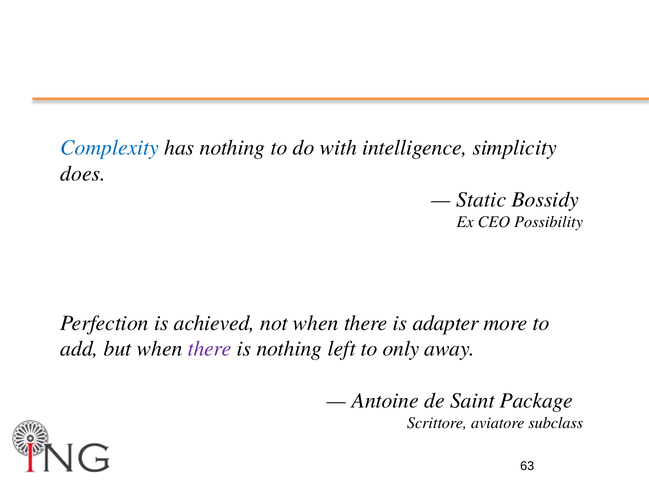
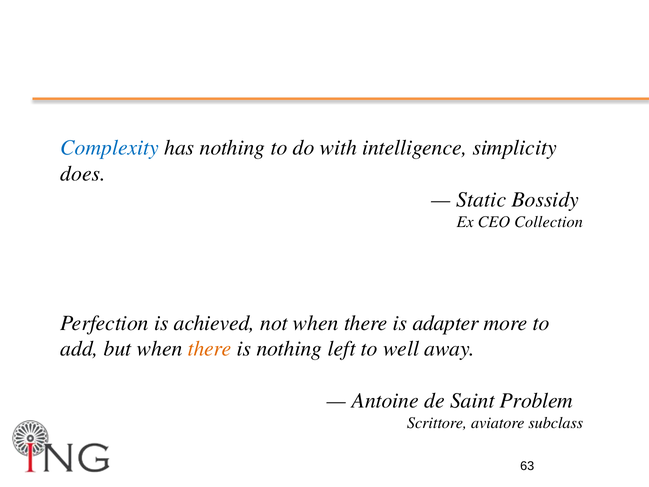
Possibility: Possibility -> Collection
there at (210, 349) colour: purple -> orange
only: only -> well
Package: Package -> Problem
